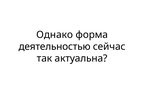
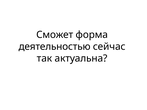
Однако: Однако -> Сможет
